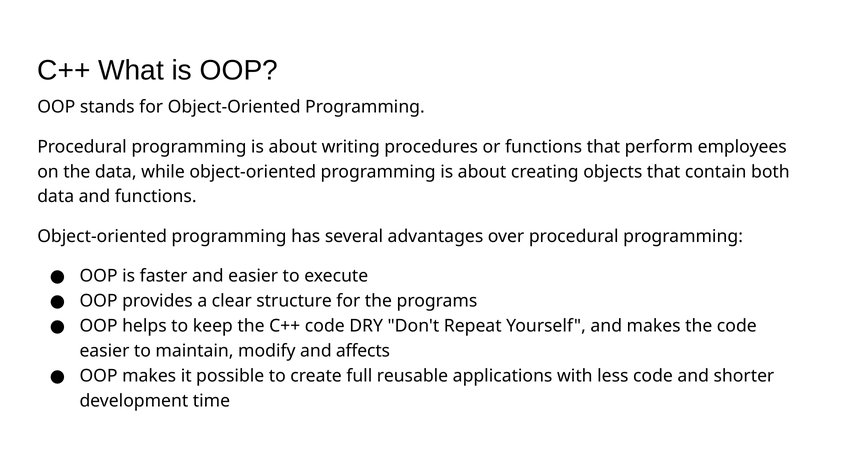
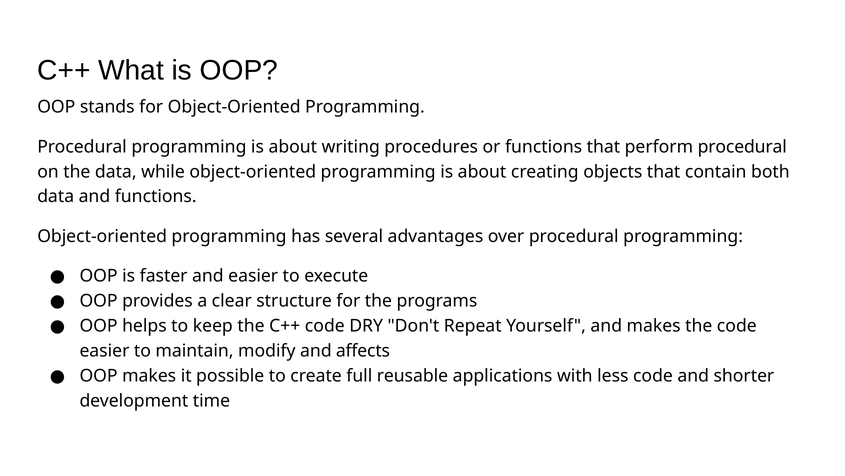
perform employees: employees -> procedural
